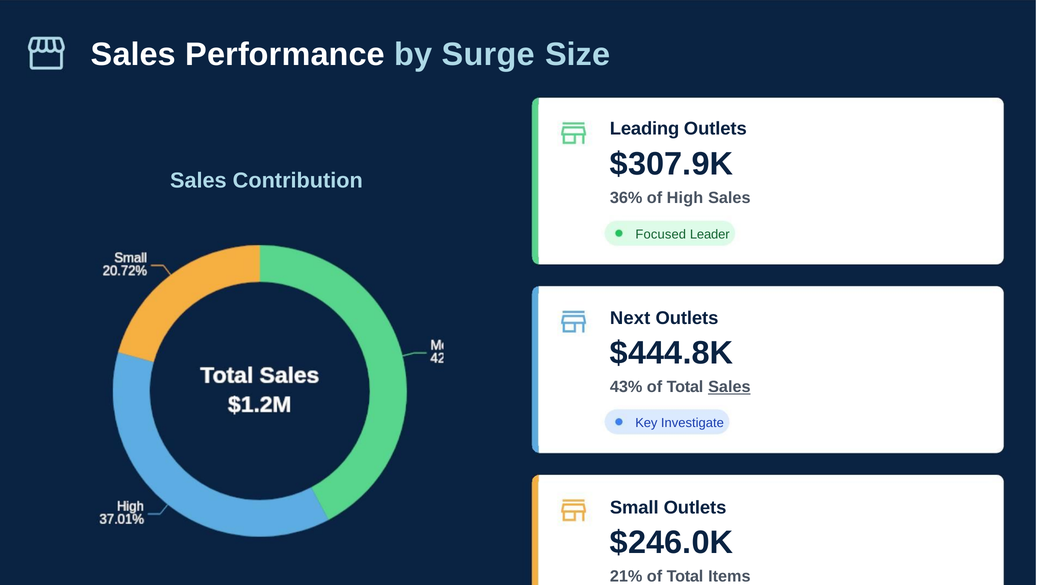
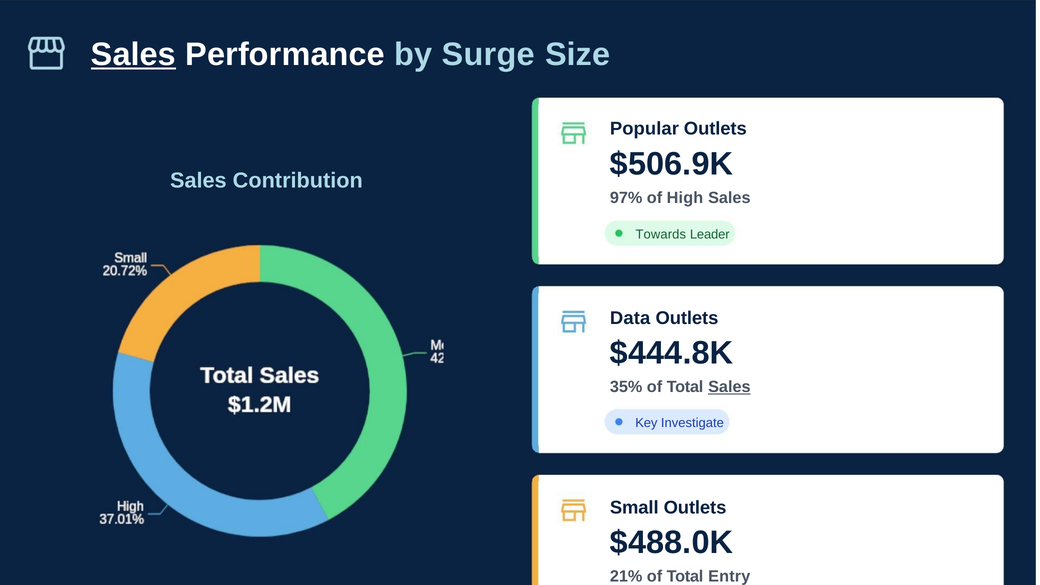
Sales at (133, 55) underline: none -> present
Leading: Leading -> Popular
$307.9K: $307.9K -> $506.9K
36%: 36% -> 97%
Focused: Focused -> Towards
Next: Next -> Data
43%: 43% -> 35%
$246.0K: $246.0K -> $488.0K
Items: Items -> Entry
